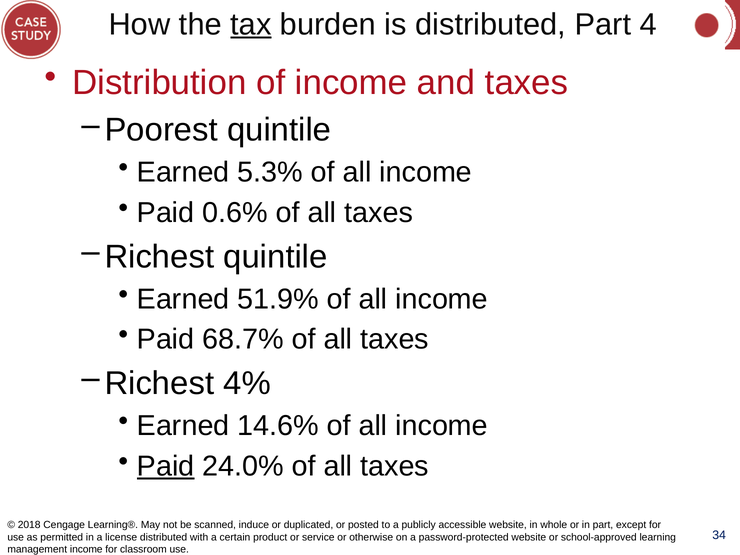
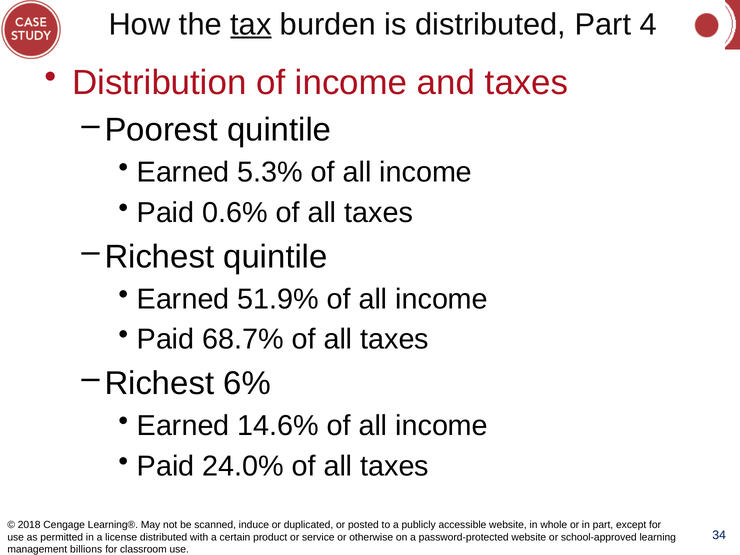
4%: 4% -> 6%
Paid at (166, 466) underline: present -> none
management income: income -> billions
